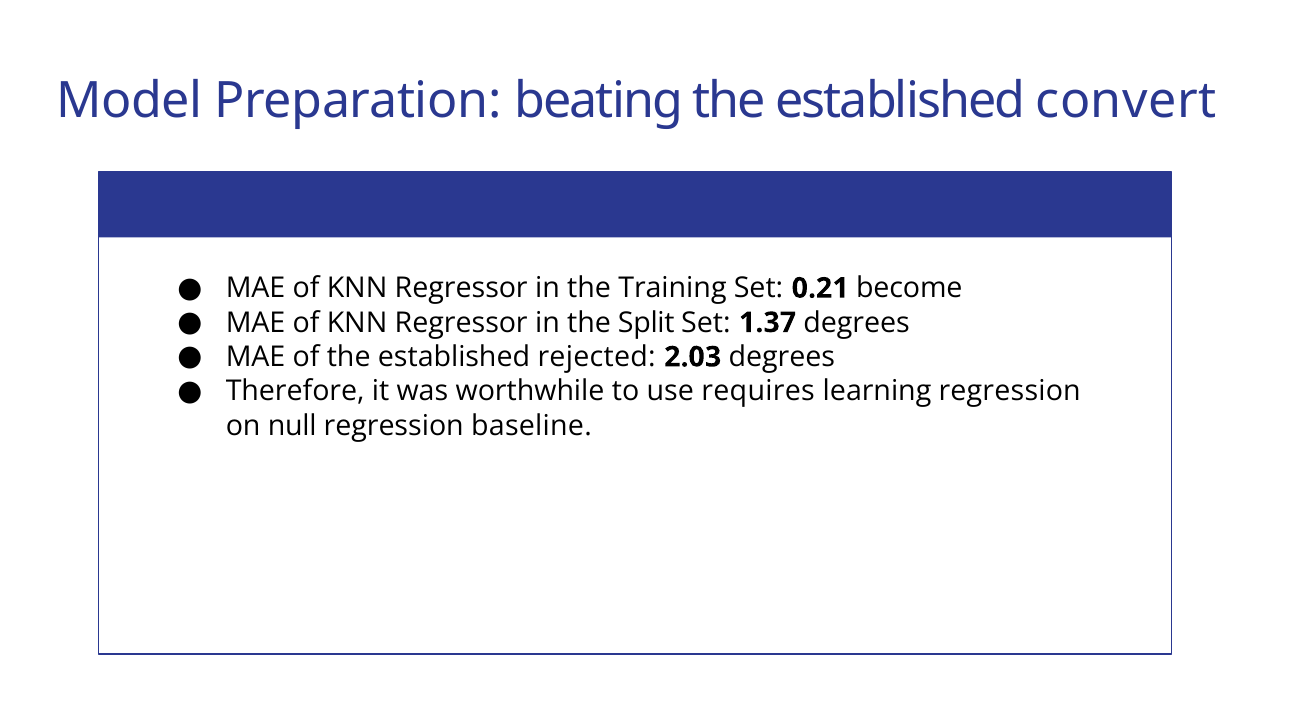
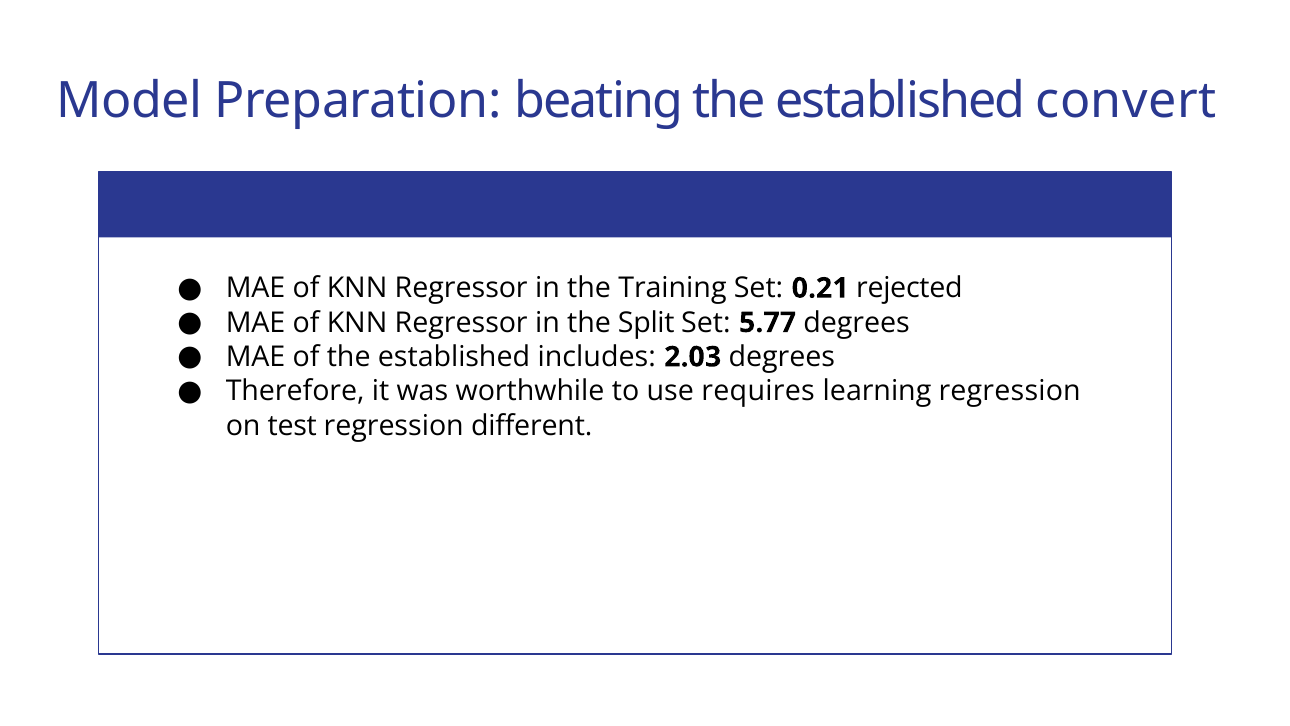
become: become -> rejected
1.37: 1.37 -> 5.77
rejected: rejected -> includes
null: null -> test
baseline: baseline -> different
